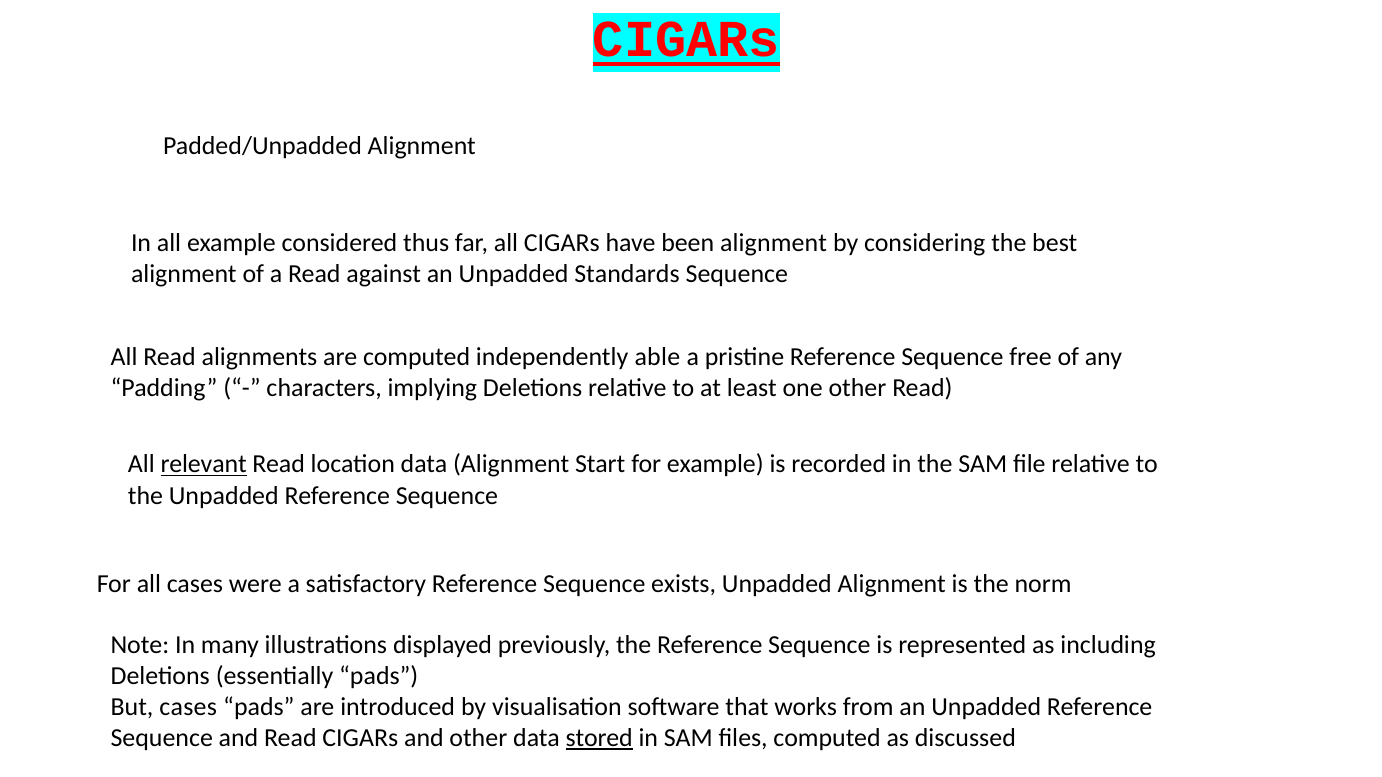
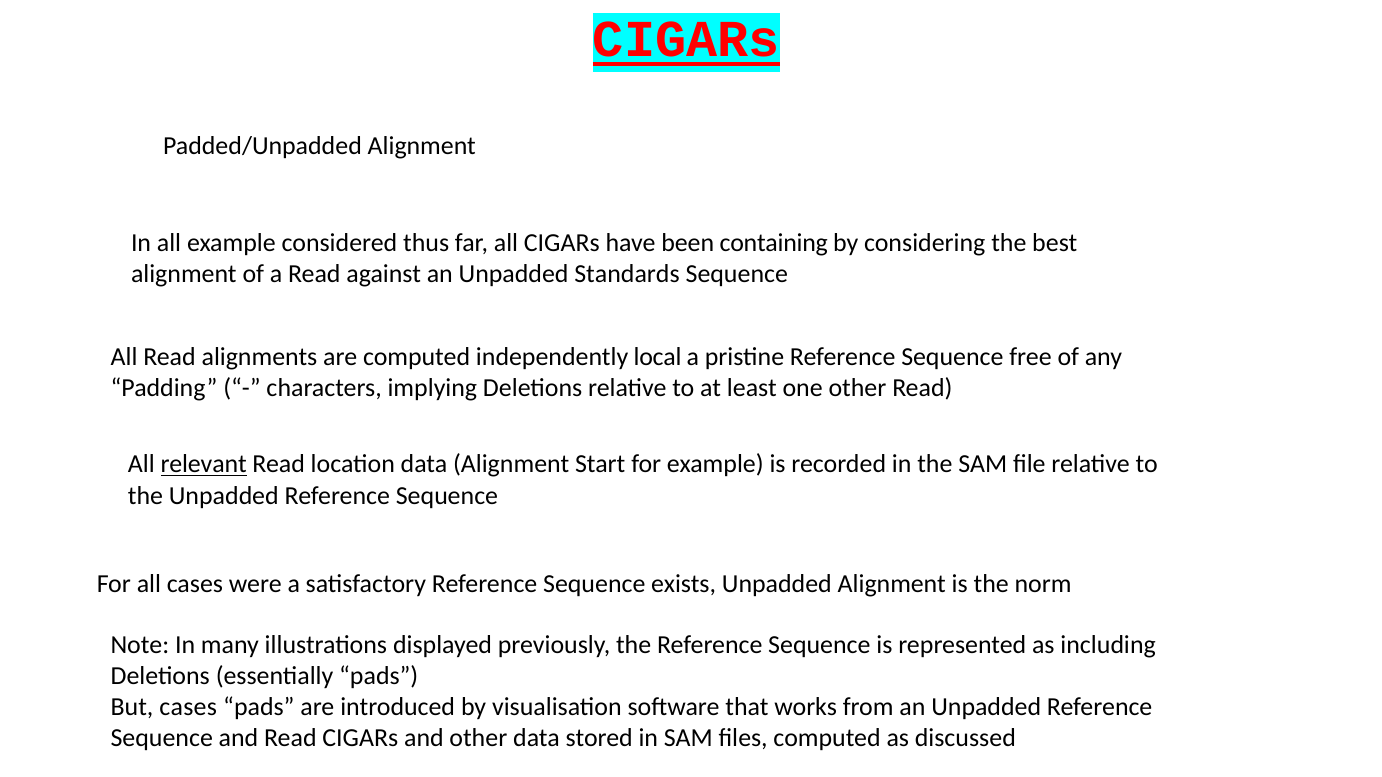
been alignment: alignment -> containing
able: able -> local
stored underline: present -> none
